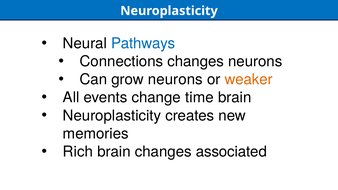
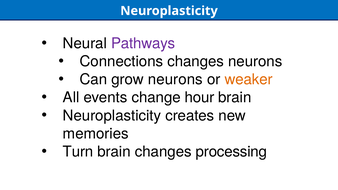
Pathways colour: blue -> purple
time: time -> hour
Rich: Rich -> Turn
associated: associated -> processing
